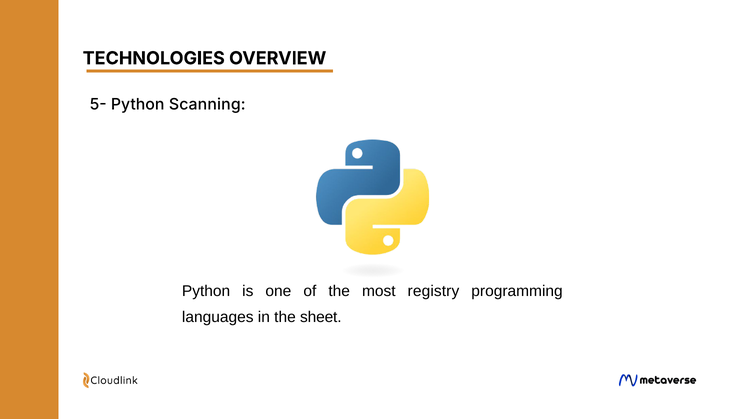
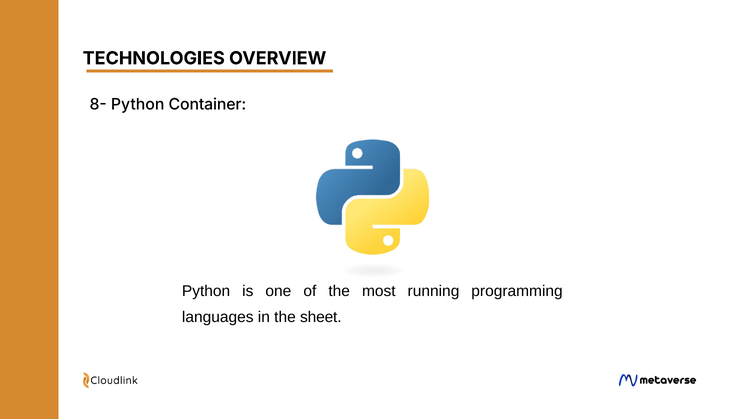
5-: 5- -> 8-
Scanning: Scanning -> Container
registry: registry -> running
